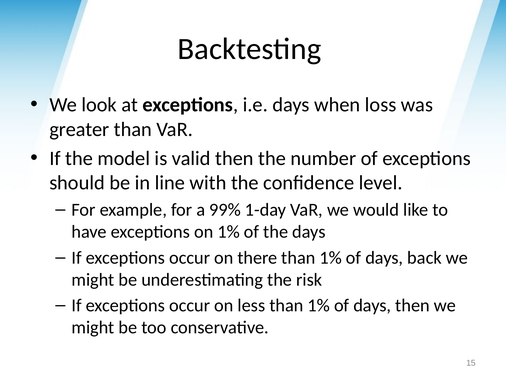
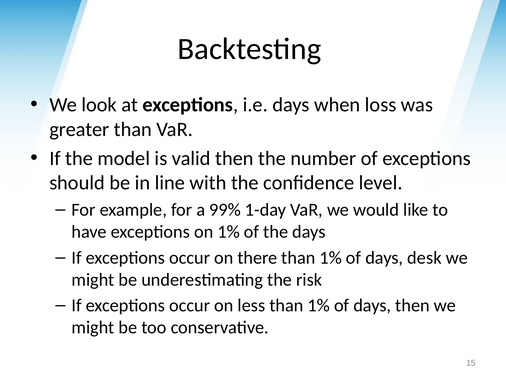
back: back -> desk
